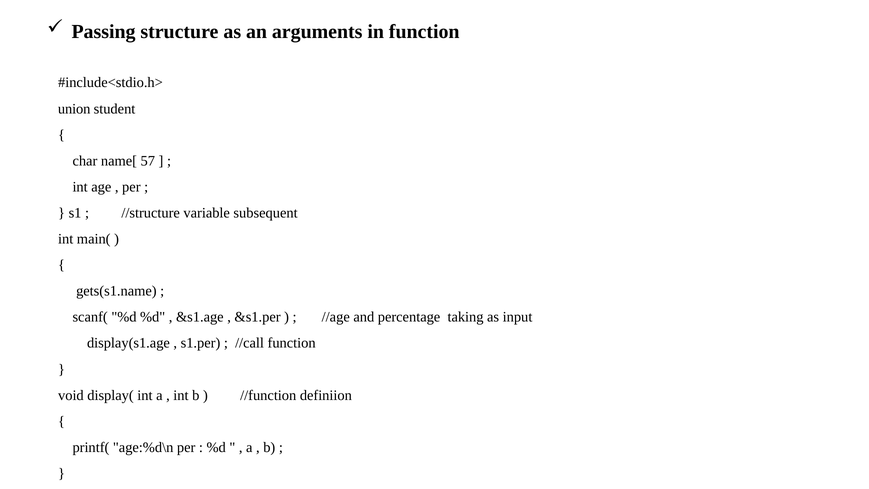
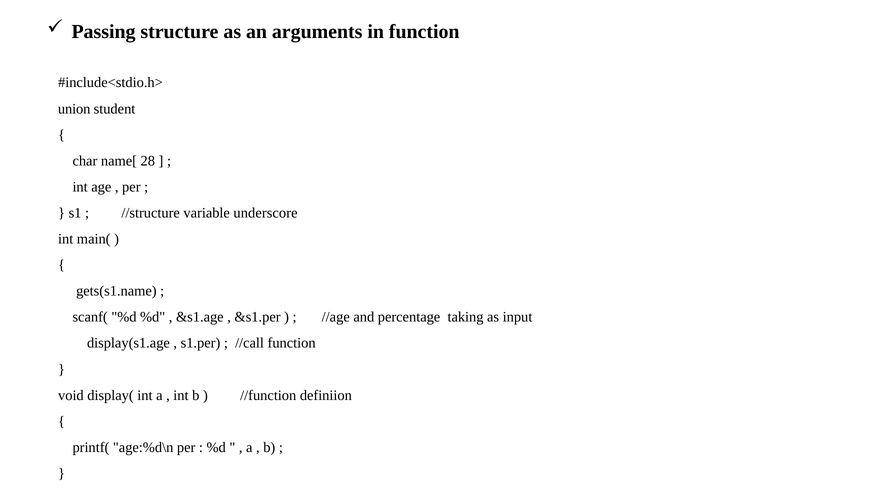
57: 57 -> 28
subsequent: subsequent -> underscore
